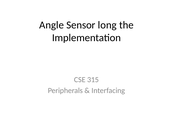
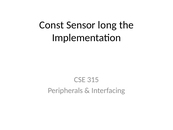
Angle: Angle -> Const
